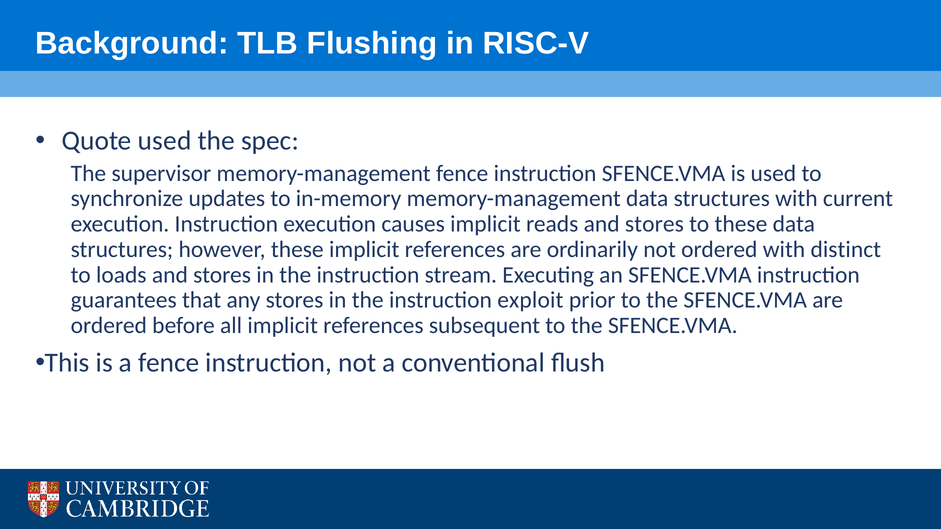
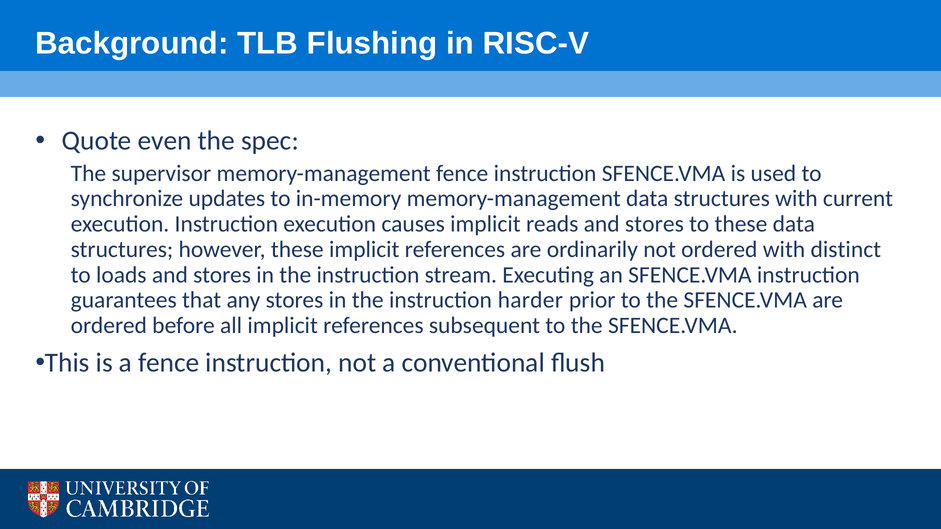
Quote used: used -> even
exploit: exploit -> harder
